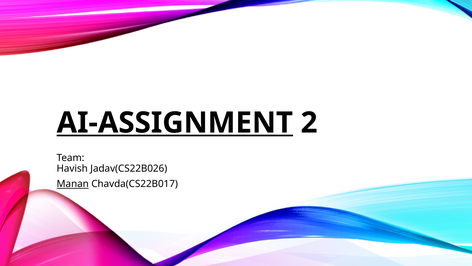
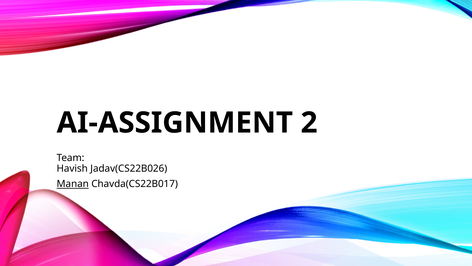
AI-ASSIGNMENT underline: present -> none
